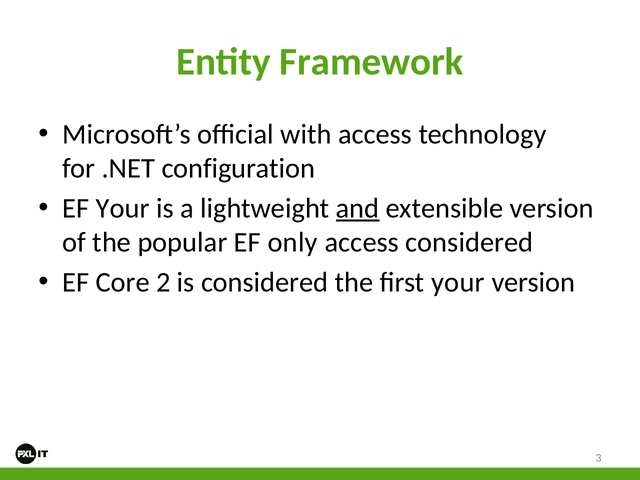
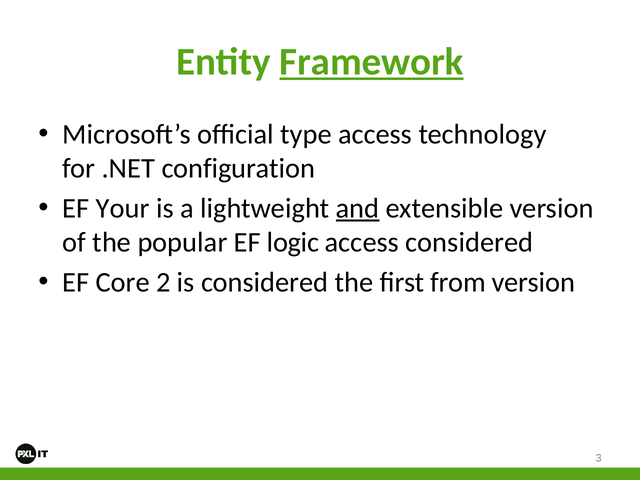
Framework underline: none -> present
with: with -> type
only: only -> logic
first your: your -> from
